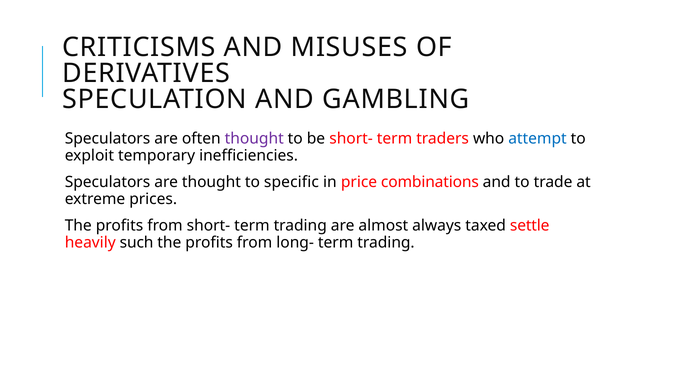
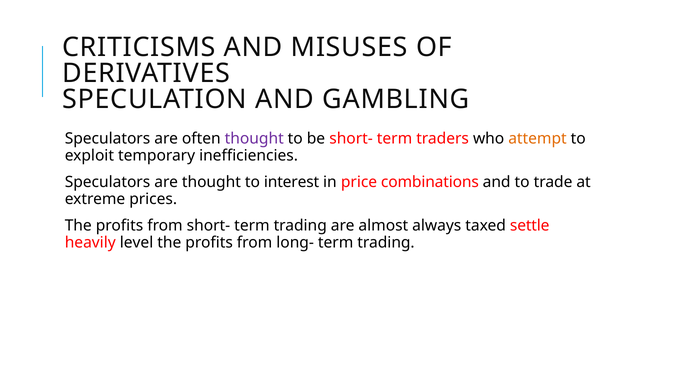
attempt colour: blue -> orange
specific: specific -> interest
such: such -> level
